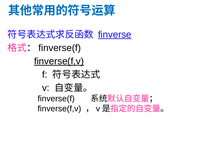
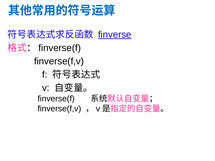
finverse(f,v at (59, 61) underline: present -> none
